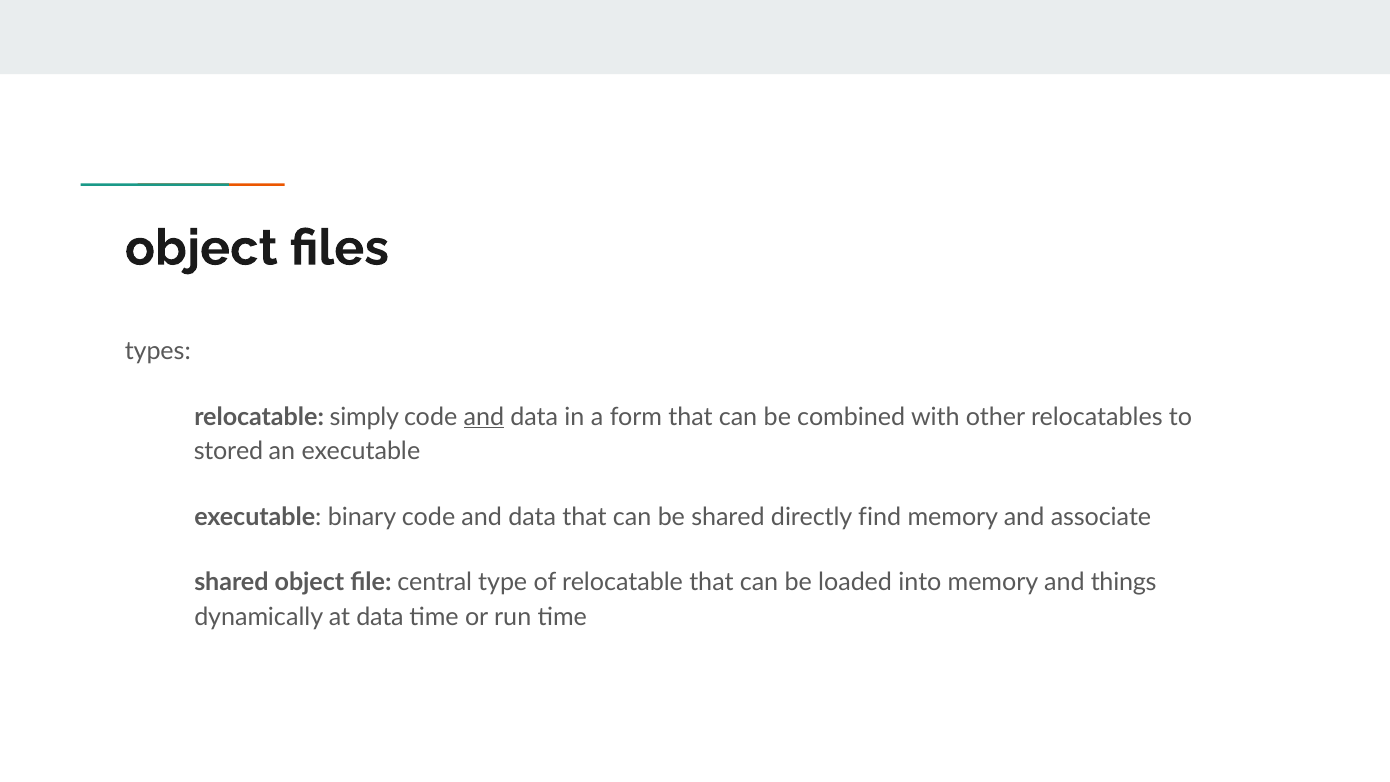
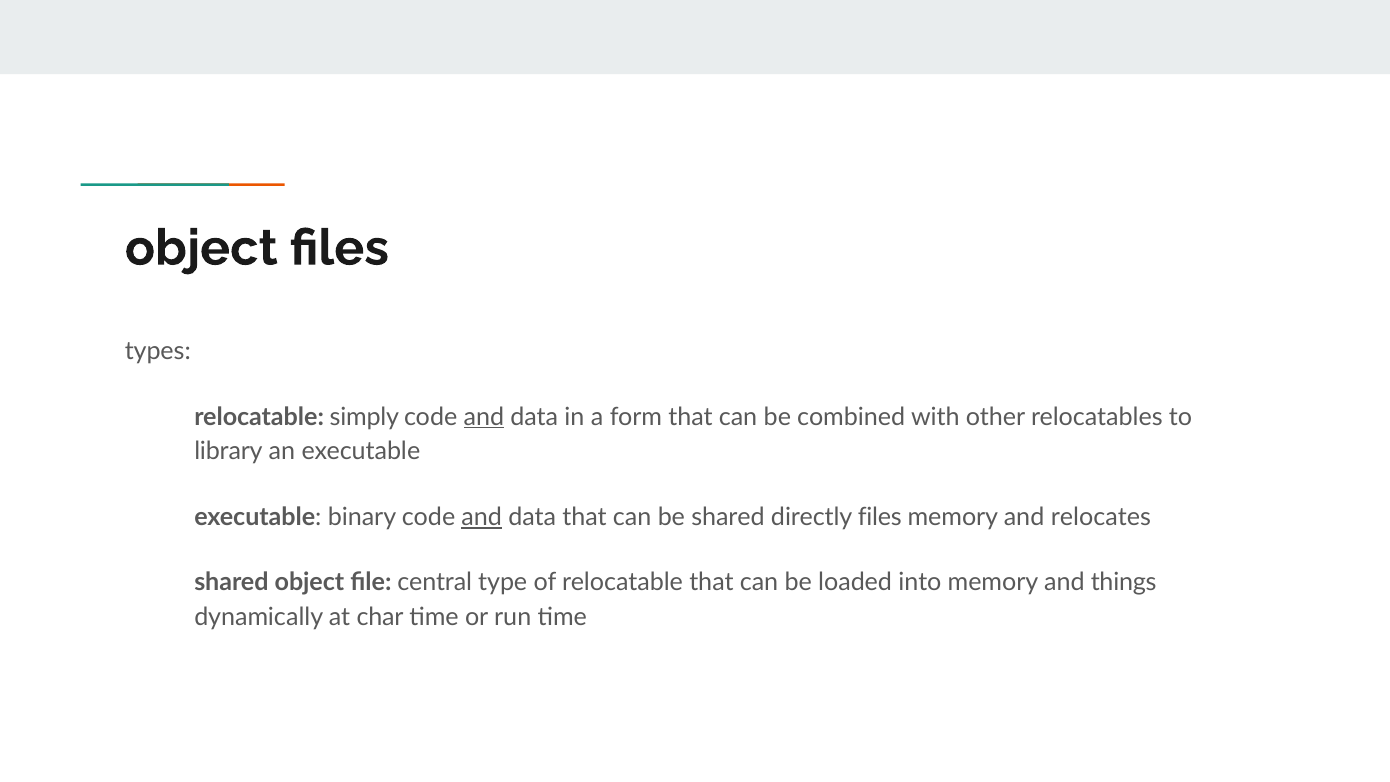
stored: stored -> library
and at (482, 517) underline: none -> present
directly find: find -> files
associate: associate -> relocates
at data: data -> char
